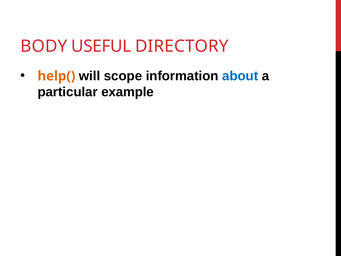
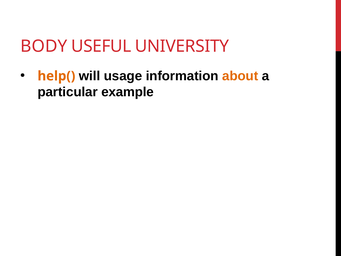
DIRECTORY: DIRECTORY -> UNIVERSITY
scope: scope -> usage
about colour: blue -> orange
